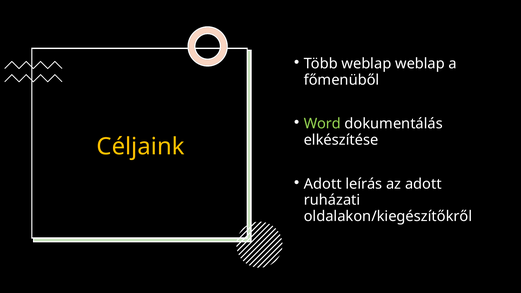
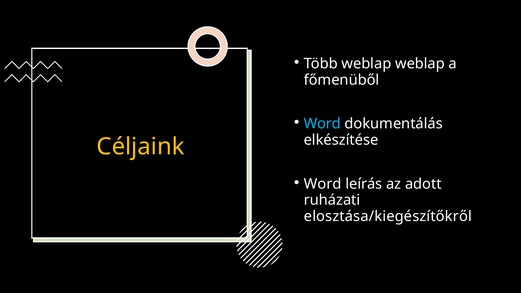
Word at (322, 124) colour: light green -> light blue
Adott at (323, 184): Adott -> Word
oldalakon/kiegészítőkről: oldalakon/kiegészítőkről -> elosztása/kiegészítőkről
